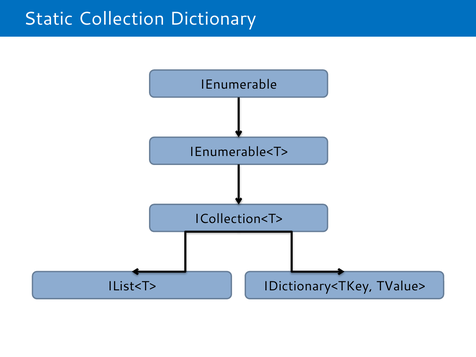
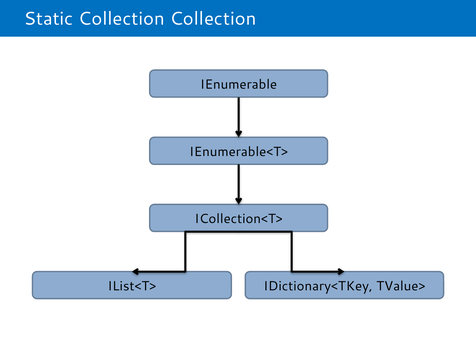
Collection Dictionary: Dictionary -> Collection
